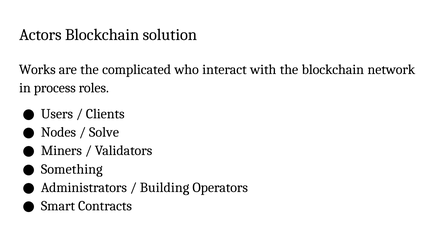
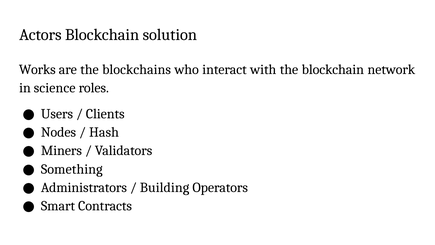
complicated: complicated -> blockchains
process: process -> science
Solve: Solve -> Hash
